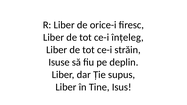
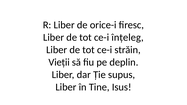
Isuse: Isuse -> Vieții
